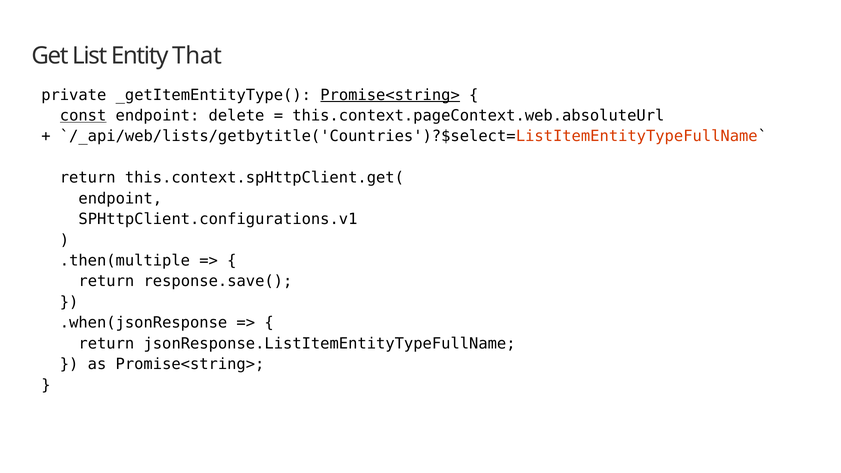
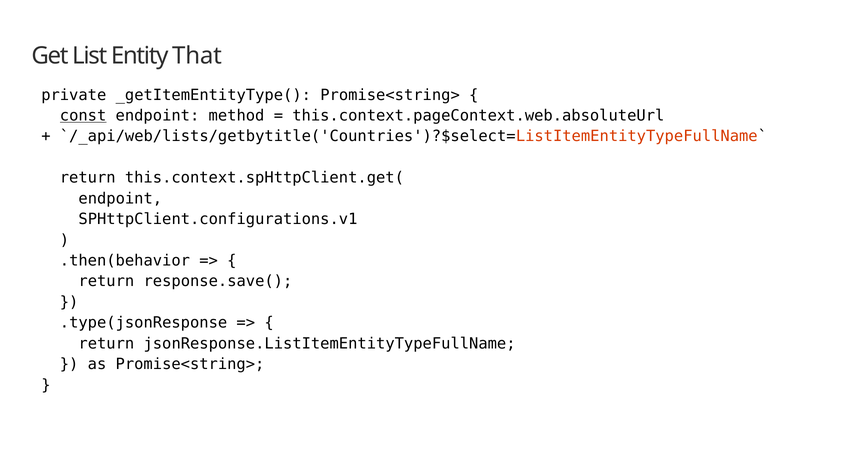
Promise<string> at (390, 95) underline: present -> none
delete: delete -> method
.then(multiple: .then(multiple -> .then(behavior
.when(jsonResponse: .when(jsonResponse -> .type(jsonResponse
